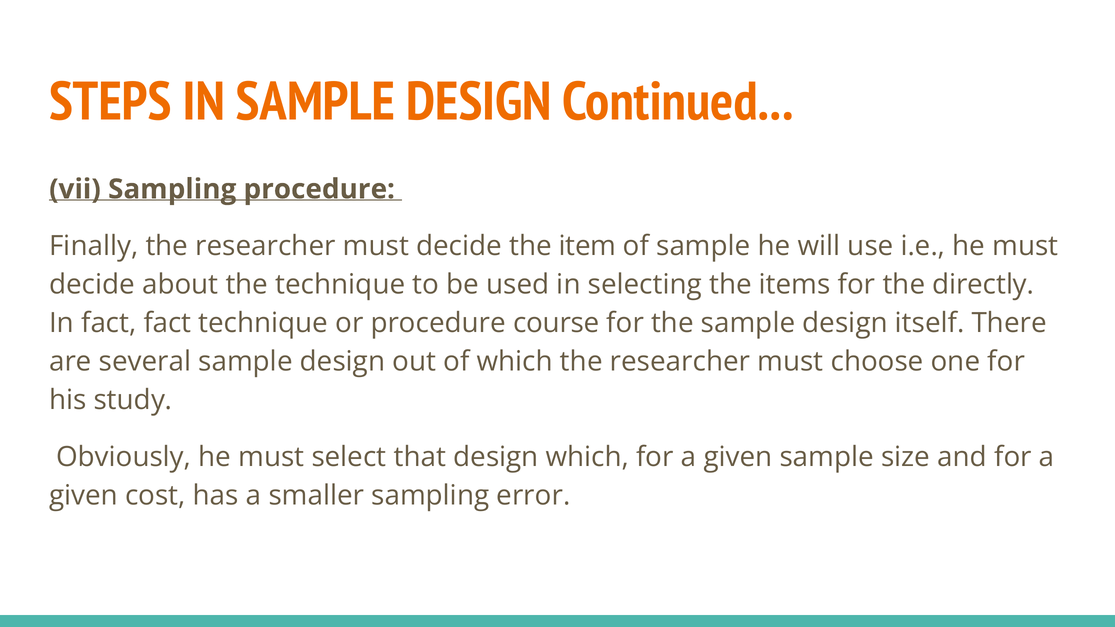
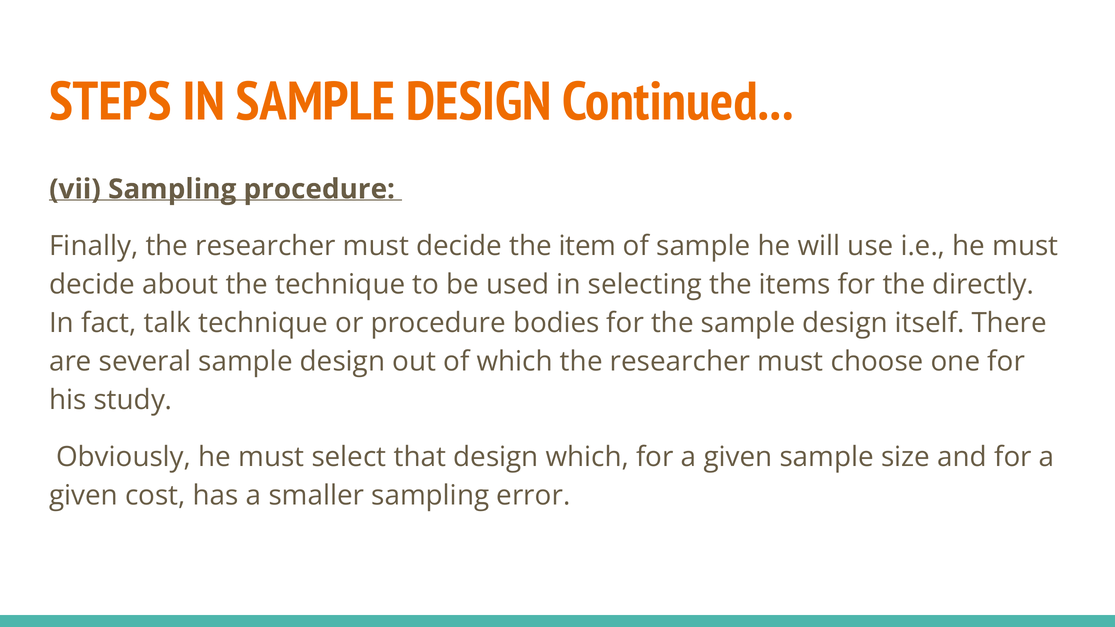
fact fact: fact -> talk
course: course -> bodies
